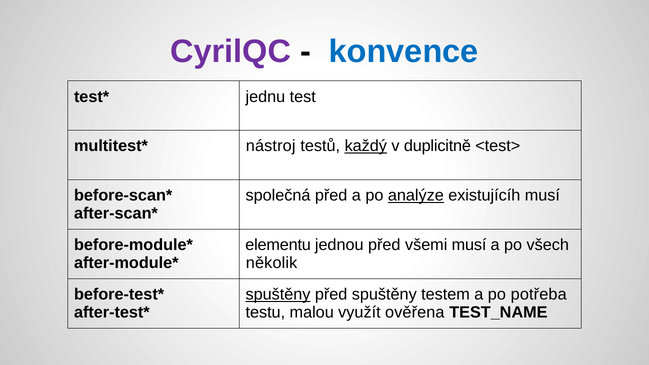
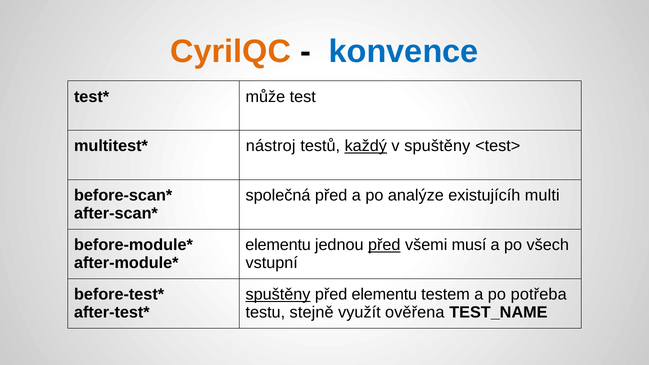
CyrilQC colour: purple -> orange
jednu: jednu -> může
v duplicitně: duplicitně -> spuštěny
analýze underline: present -> none
existujícíh musí: musí -> multi
před at (384, 245) underline: none -> present
několik: několik -> vstupní
před spuštěny: spuštěny -> elementu
malou: malou -> stejně
